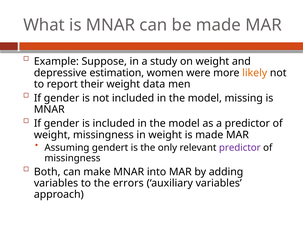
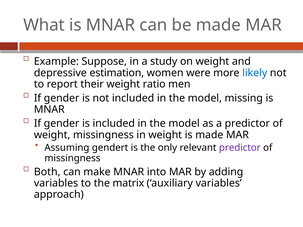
likely colour: orange -> blue
data: data -> ratio
errors: errors -> matrix
